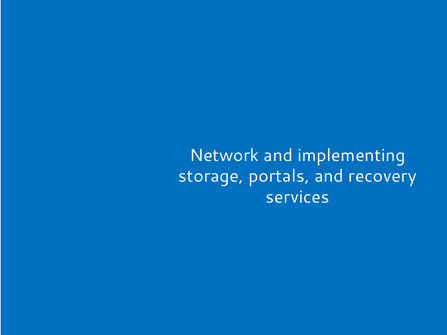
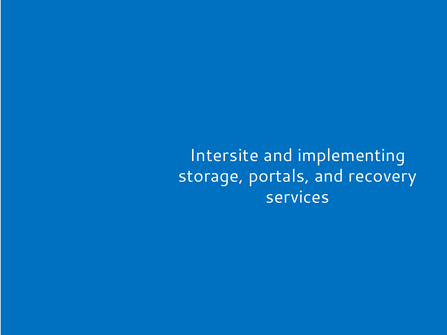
Network: Network -> Intersite
